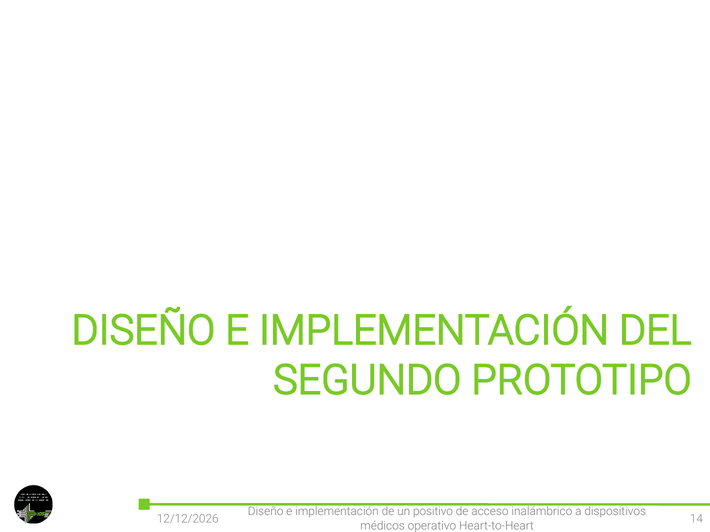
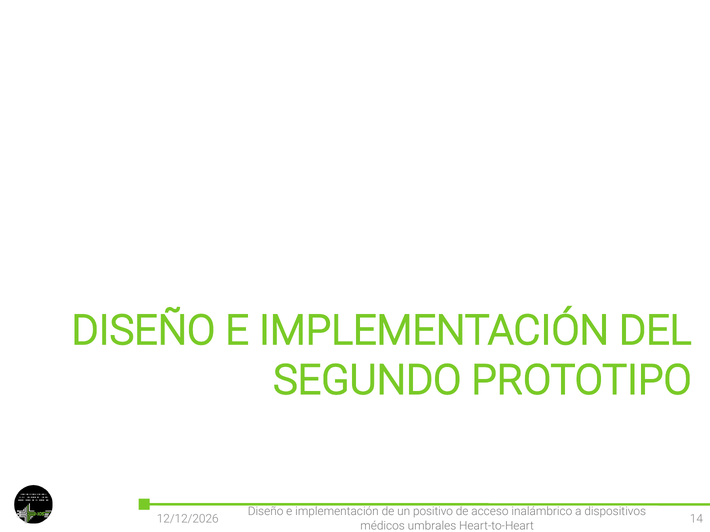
operativo: operativo -> umbrales
